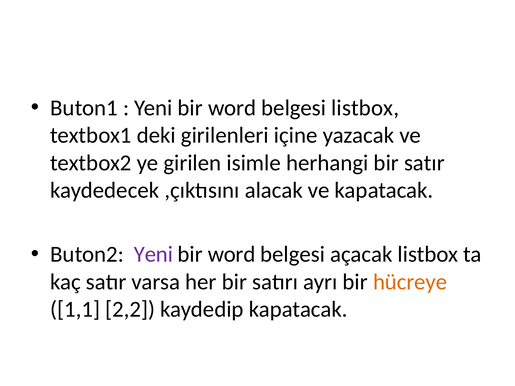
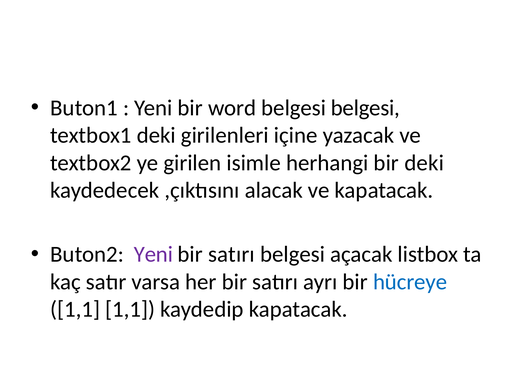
belgesi listbox: listbox -> belgesi
bir satır: satır -> deki
word at (232, 255): word -> satırı
hücreye colour: orange -> blue
1,1 2,2: 2,2 -> 1,1
